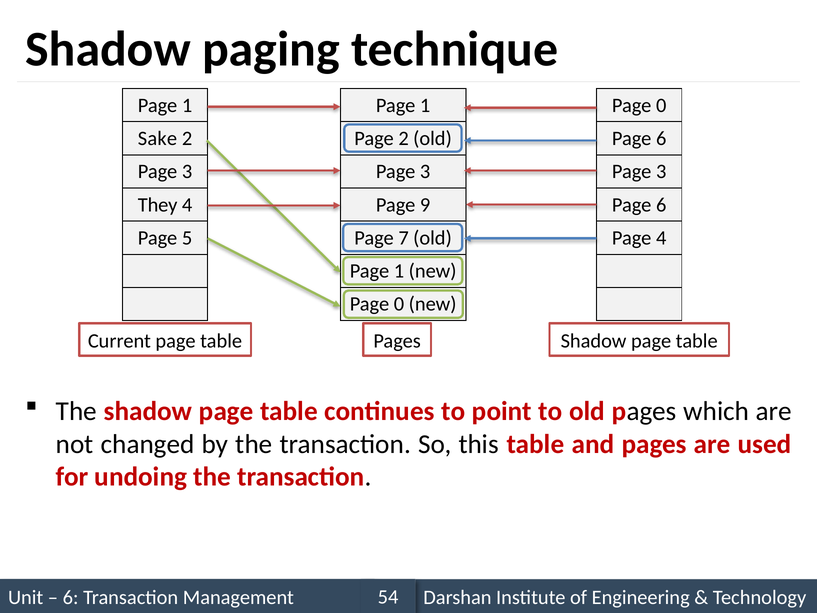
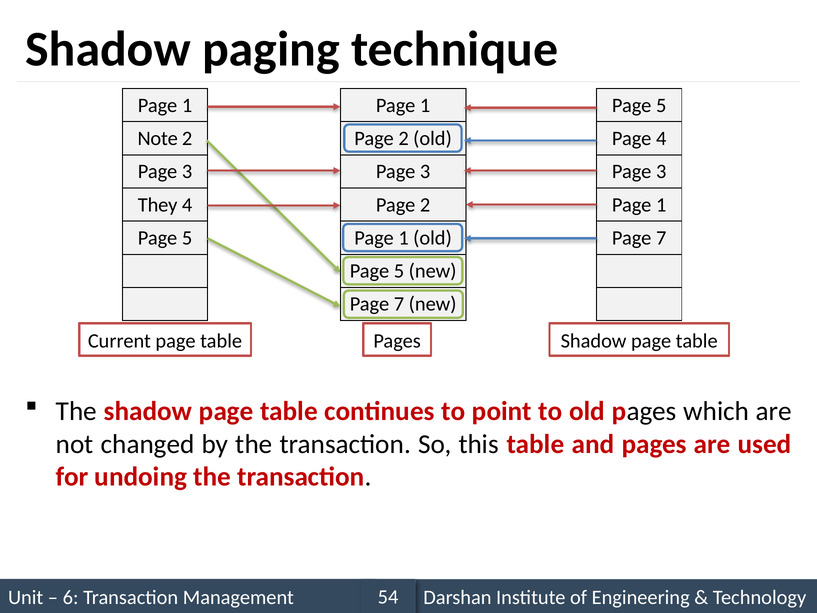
0 at (661, 105): 0 -> 5
Sake: Sake -> Note
6 at (661, 138): 6 -> 4
9 at (425, 205): 9 -> 2
6 at (661, 205): 6 -> 1
7 at (404, 238): 7 -> 1
4 at (661, 238): 4 -> 7
1 at (399, 271): 1 -> 5
0 at (399, 304): 0 -> 7
